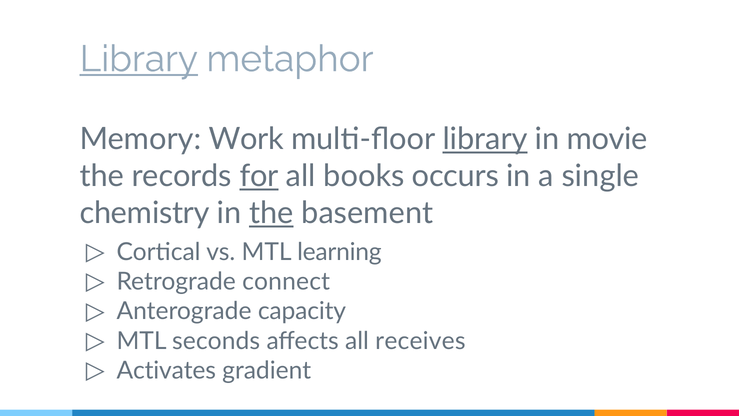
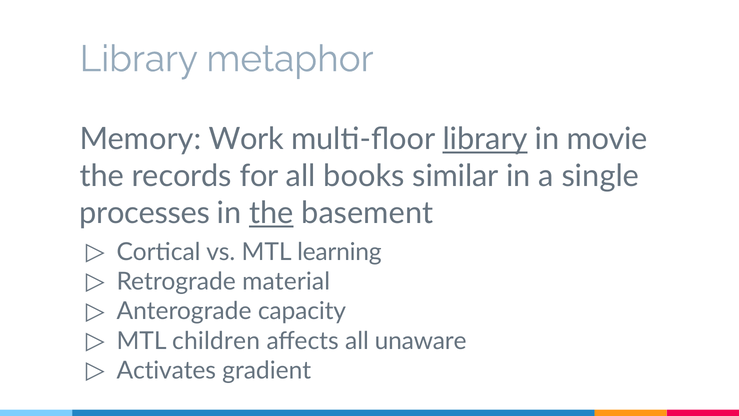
Library at (139, 59) underline: present -> none
for underline: present -> none
occurs: occurs -> similar
chemistry: chemistry -> processes
connect: connect -> material
seconds: seconds -> children
receives: receives -> unaware
